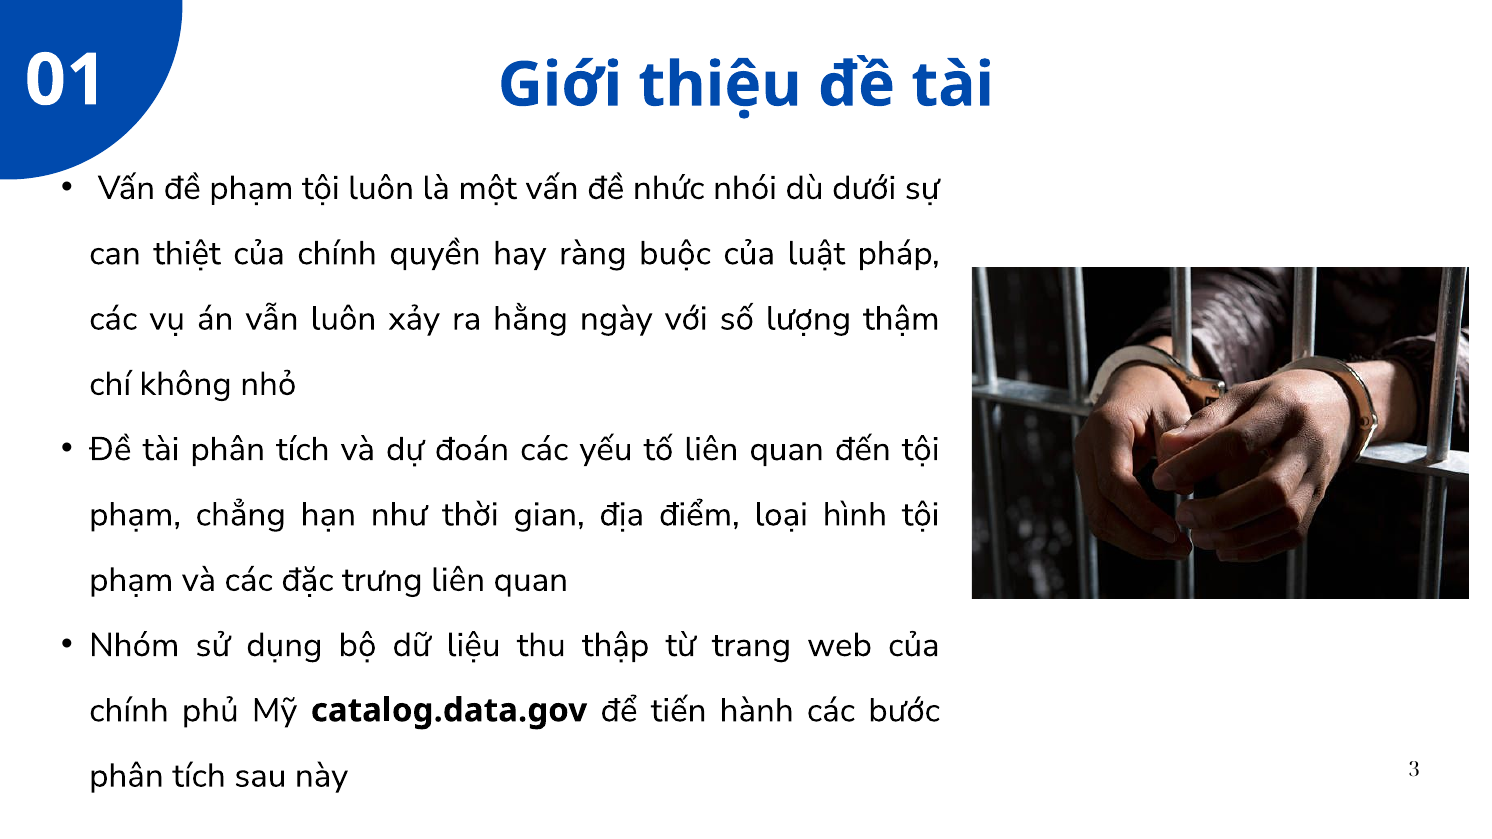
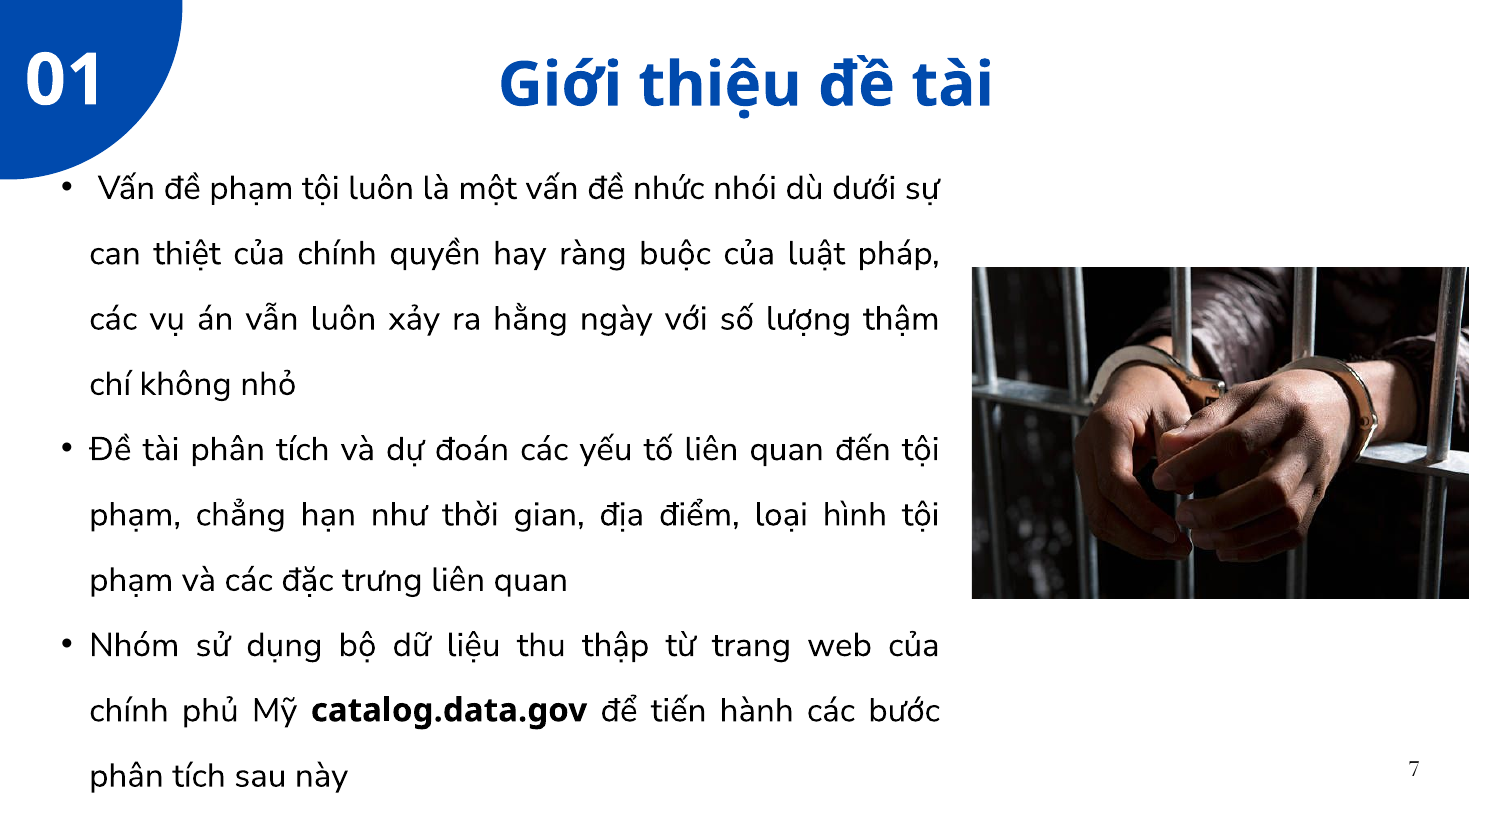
3: 3 -> 7
